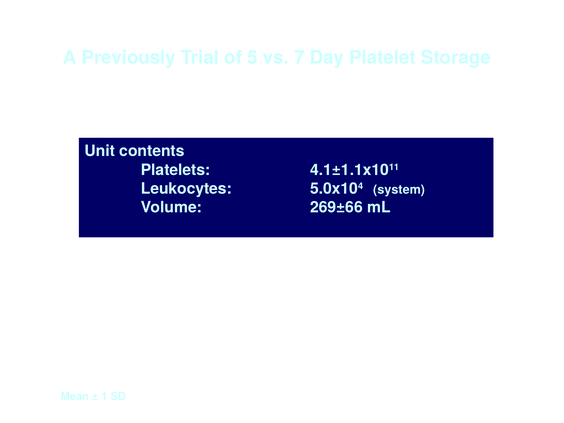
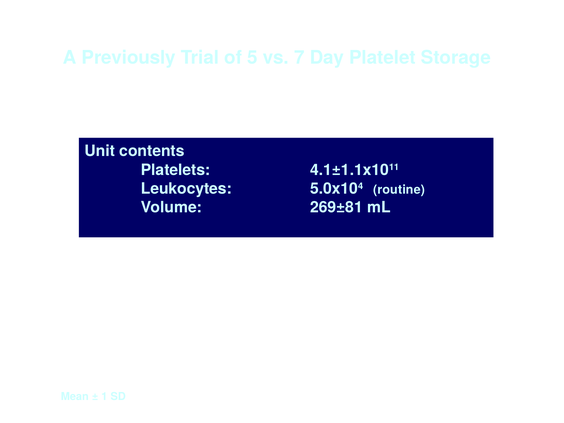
system: system -> routine
269±66: 269±66 -> 269±81
